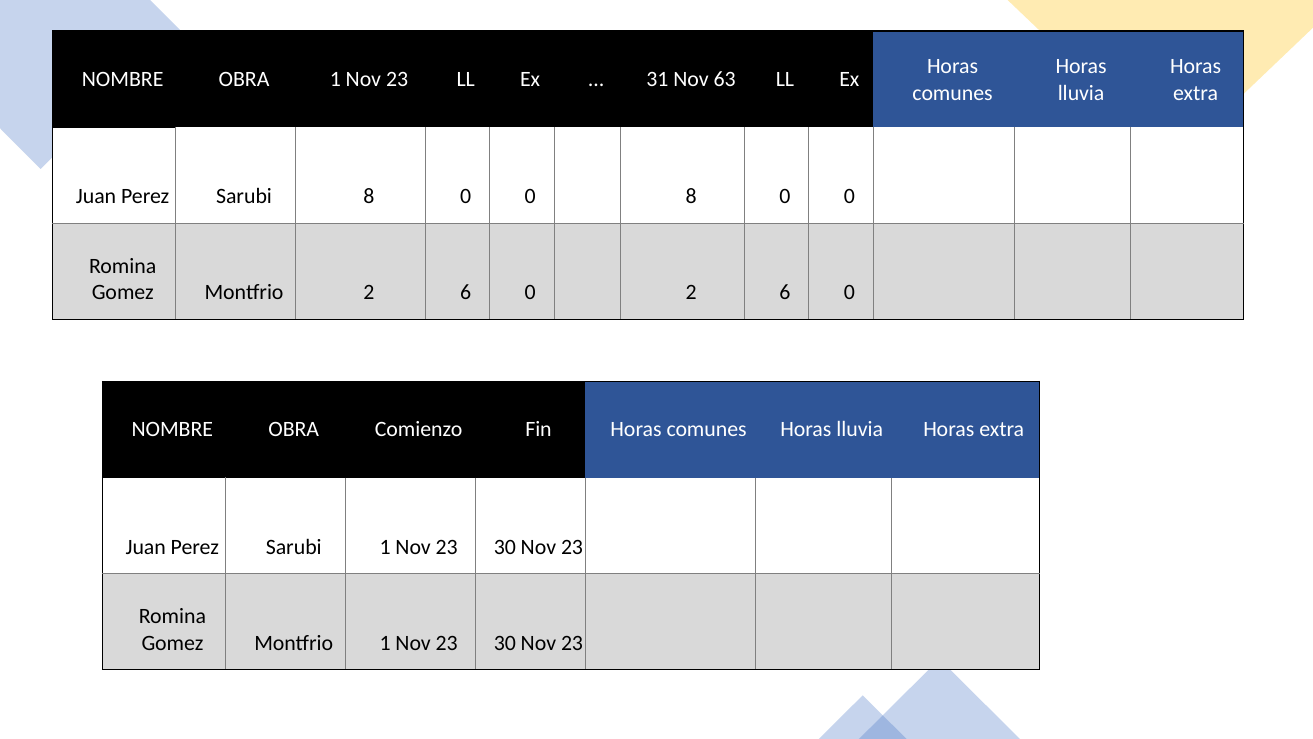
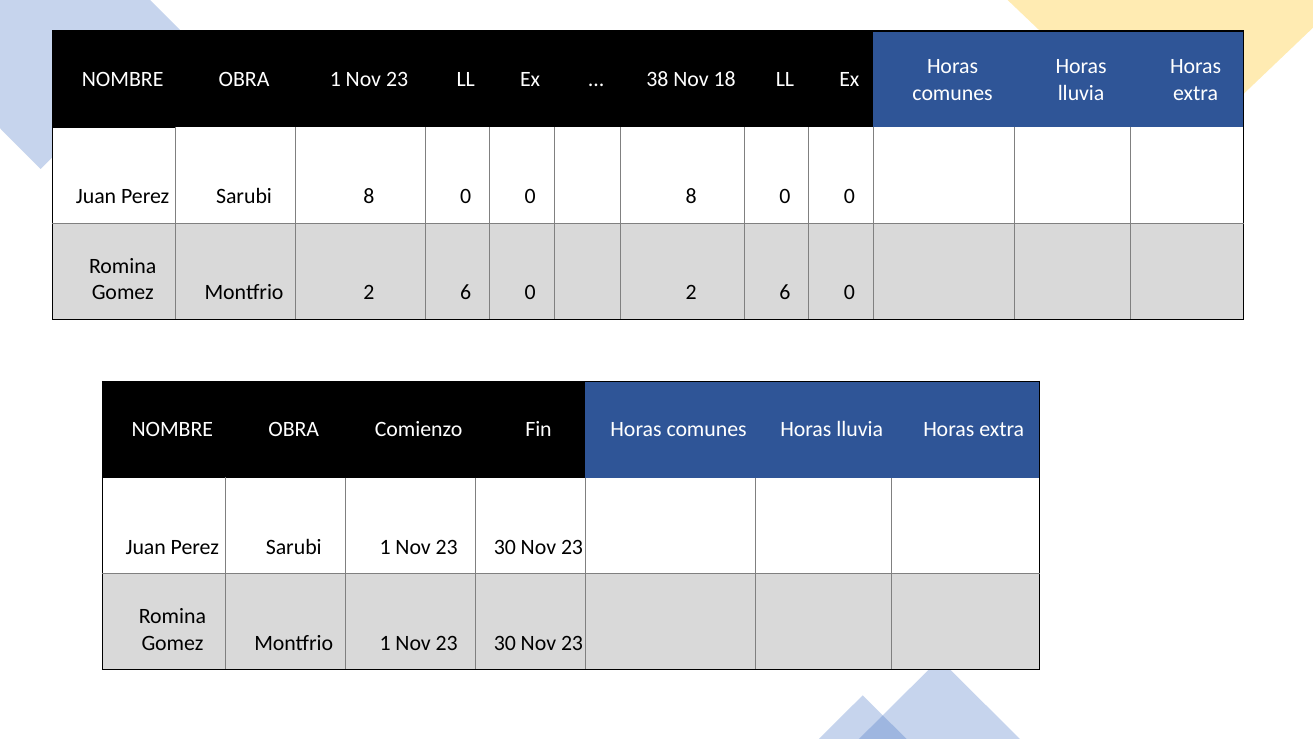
31: 31 -> 38
63: 63 -> 18
